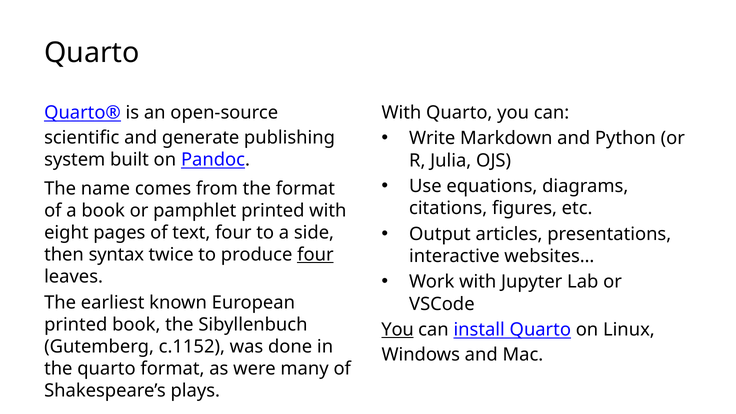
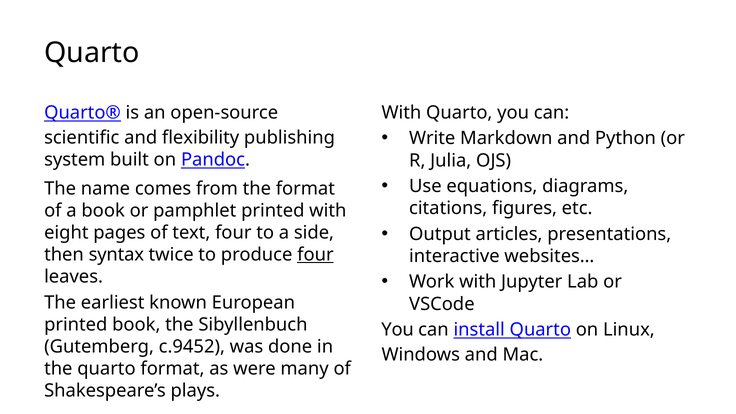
generate: generate -> flexibility
You at (398, 330) underline: present -> none
c.1152: c.1152 -> c.9452
